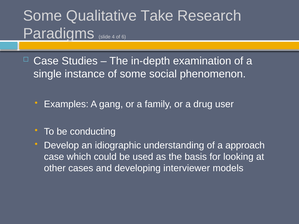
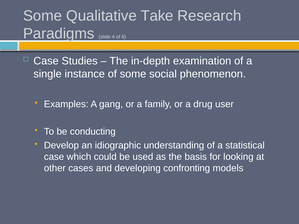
approach: approach -> statistical
interviewer: interviewer -> confronting
